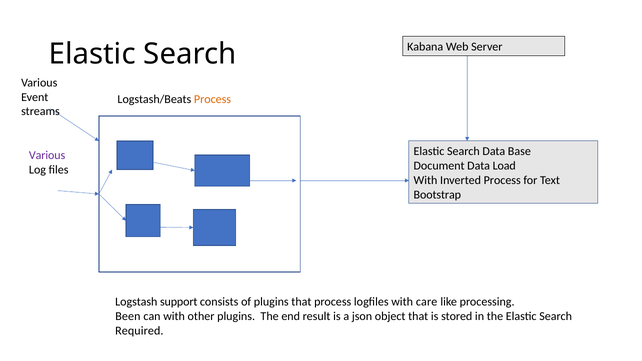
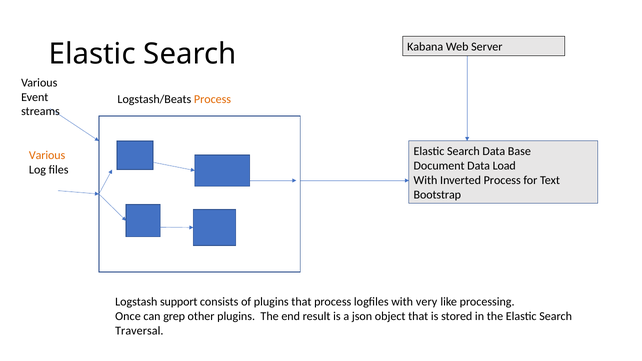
Various at (47, 155) colour: purple -> orange
care: care -> very
Been: Been -> Once
can with: with -> grep
Required: Required -> Traversal
